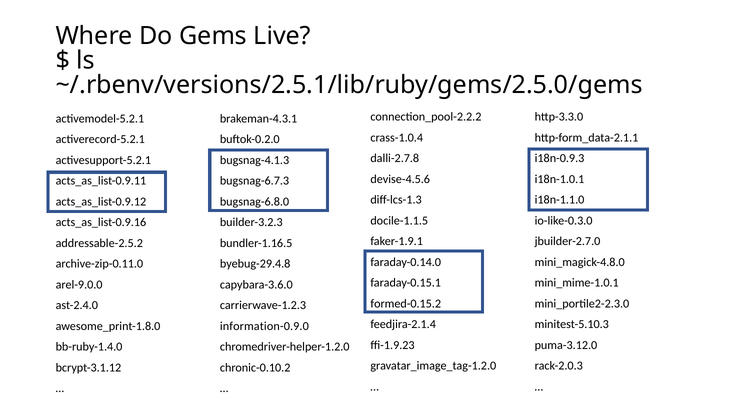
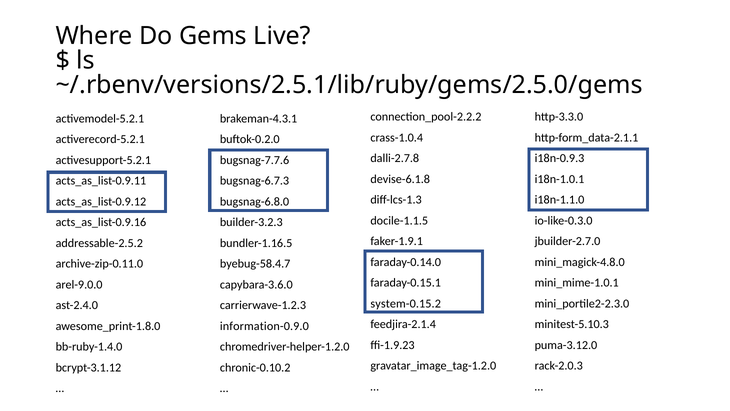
bugsnag-4.1.3: bugsnag-4.1.3 -> bugsnag-7.7.6
devise-4.5.6: devise-4.5.6 -> devise-6.1.8
byebug-29.4.8: byebug-29.4.8 -> byebug-58.4.7
formed-0.15.2: formed-0.15.2 -> system-0.15.2
